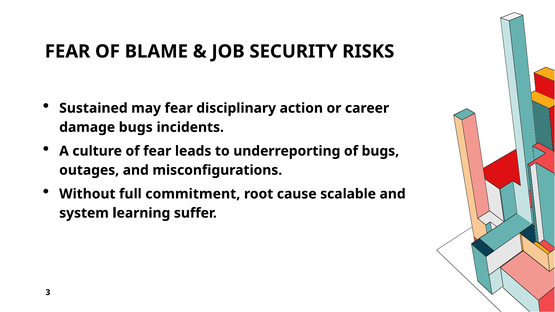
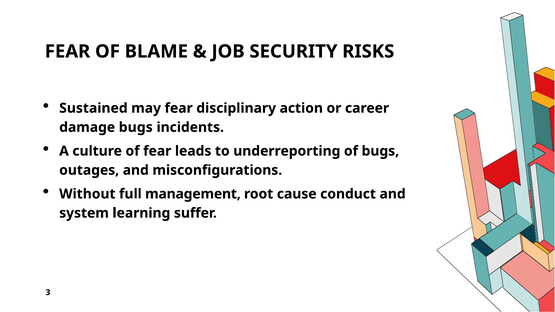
commitment: commitment -> management
scalable: scalable -> conduct
